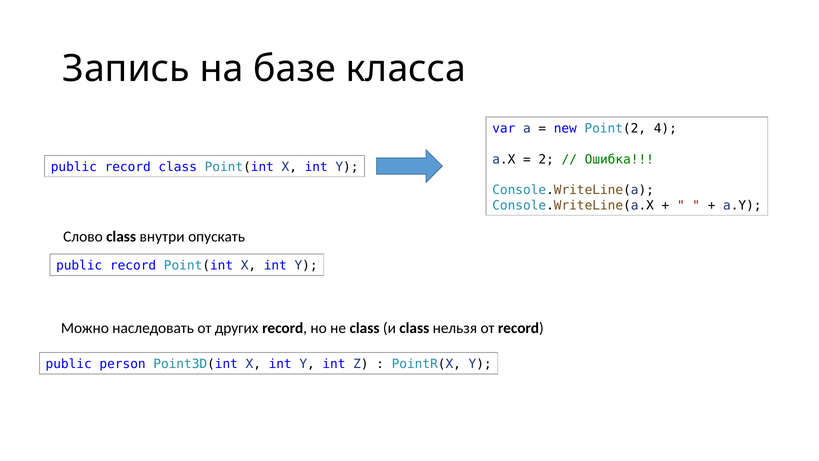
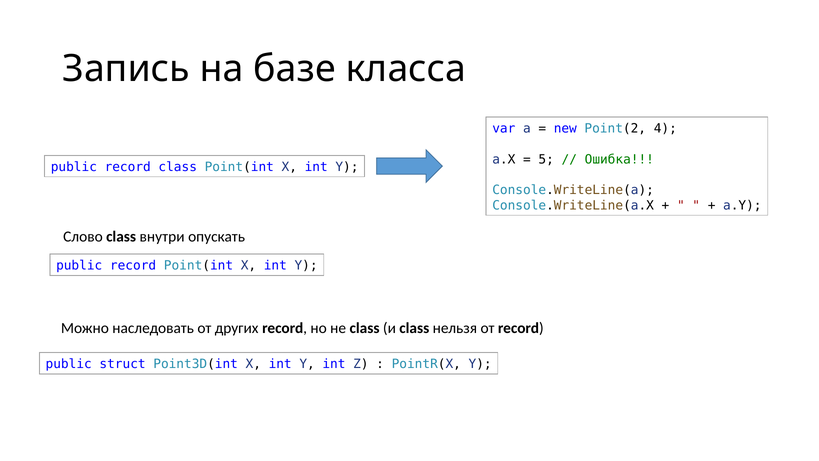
2: 2 -> 5
person: person -> struct
